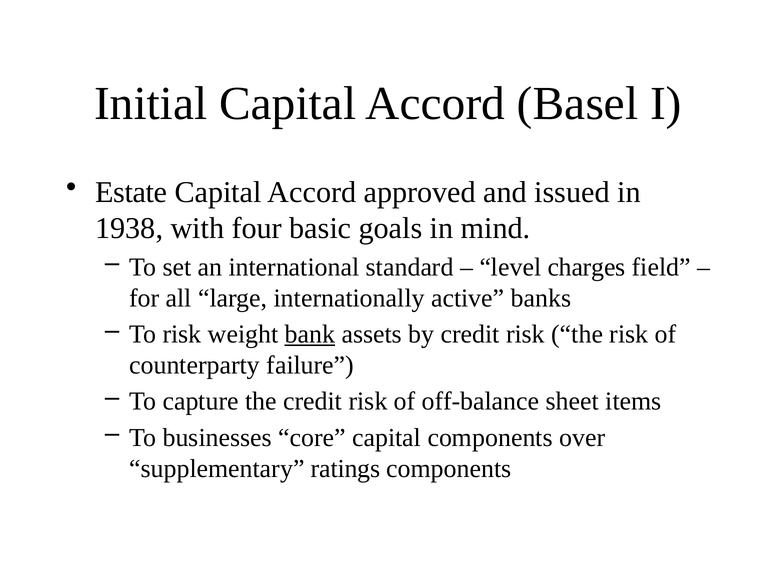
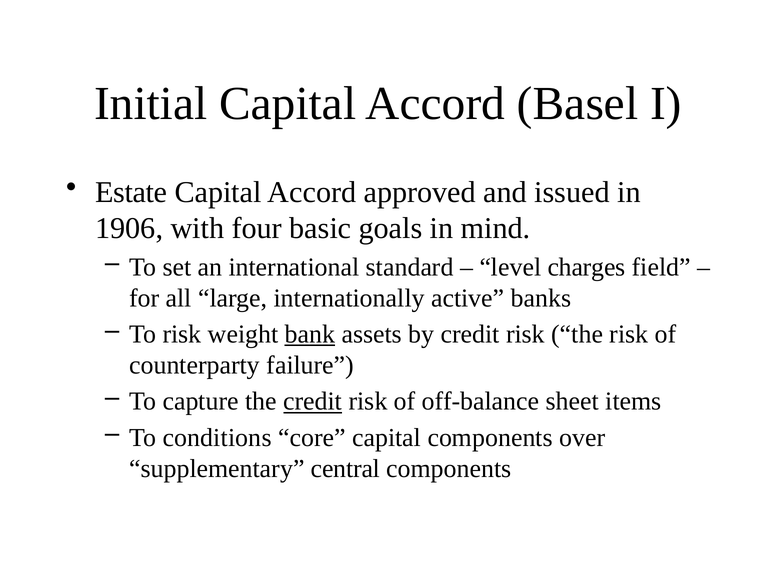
1938: 1938 -> 1906
credit at (313, 402) underline: none -> present
businesses: businesses -> conditions
ratings: ratings -> central
